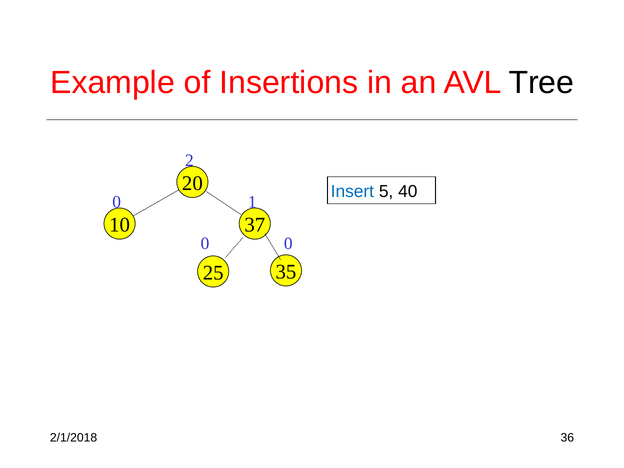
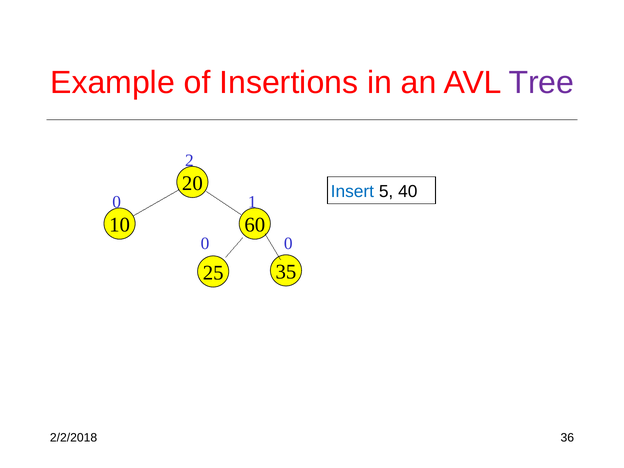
Tree colour: black -> purple
37: 37 -> 60
2/1/2018: 2/1/2018 -> 2/2/2018
